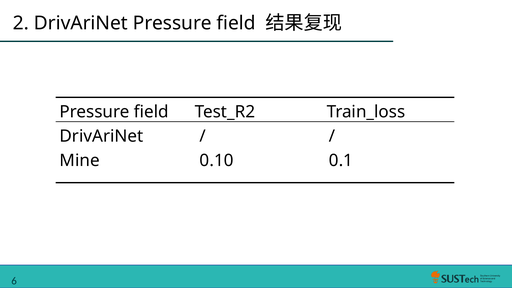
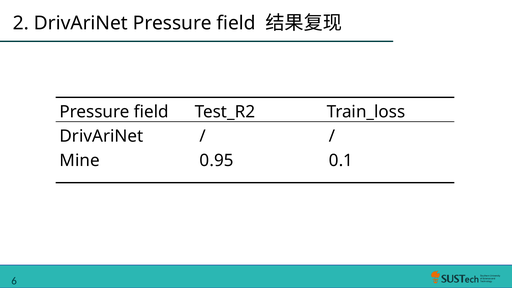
0.10: 0.10 -> 0.95
